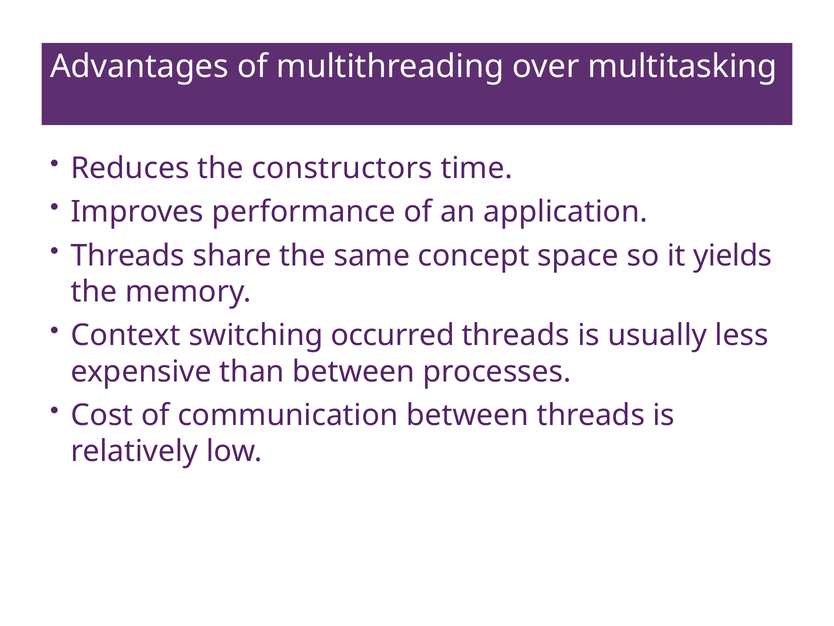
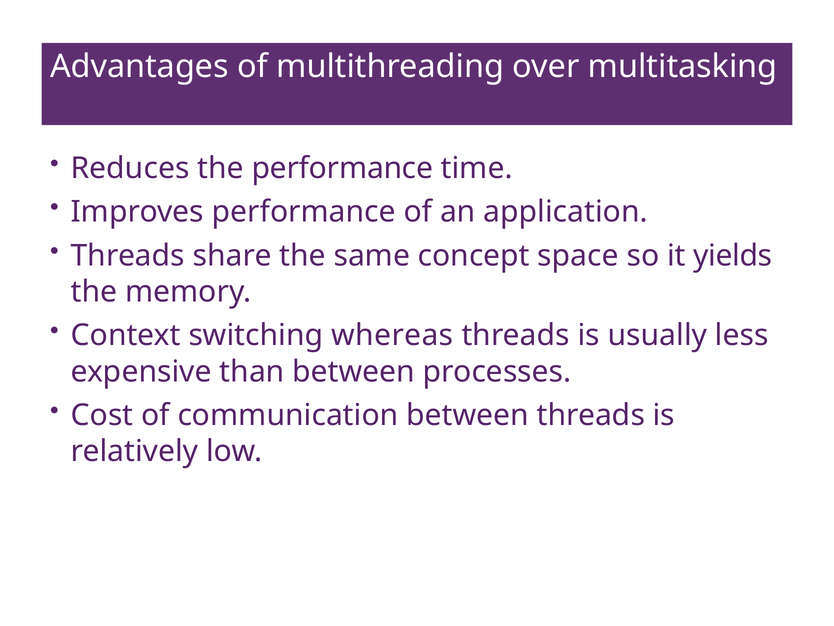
the constructors: constructors -> performance
occurred: occurred -> whereas
